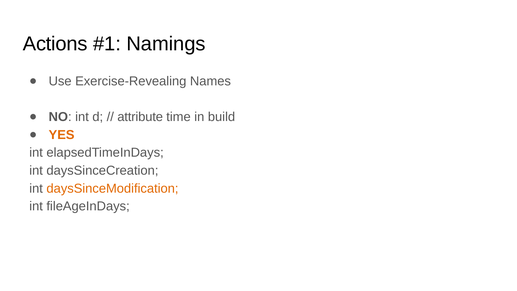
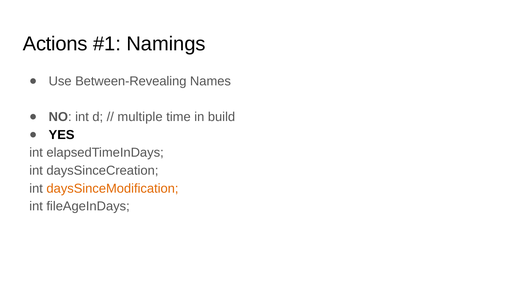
Exercise-Revealing: Exercise-Revealing -> Between-Revealing
attribute: attribute -> multiple
YES colour: orange -> black
